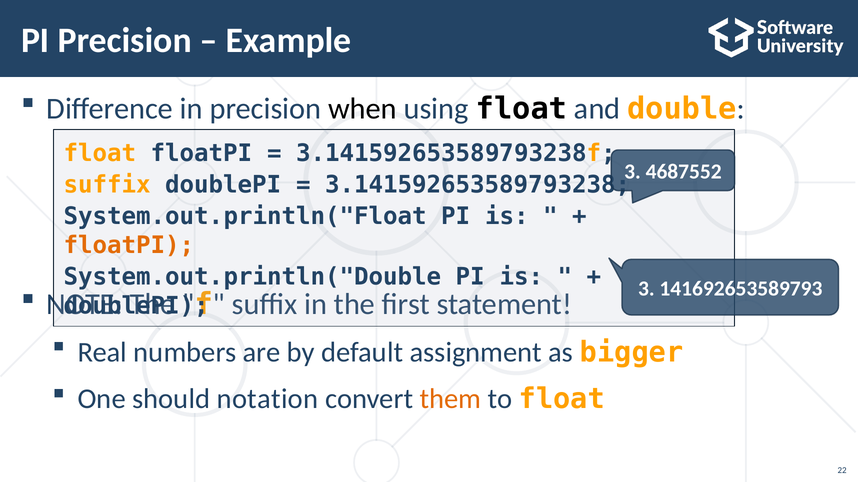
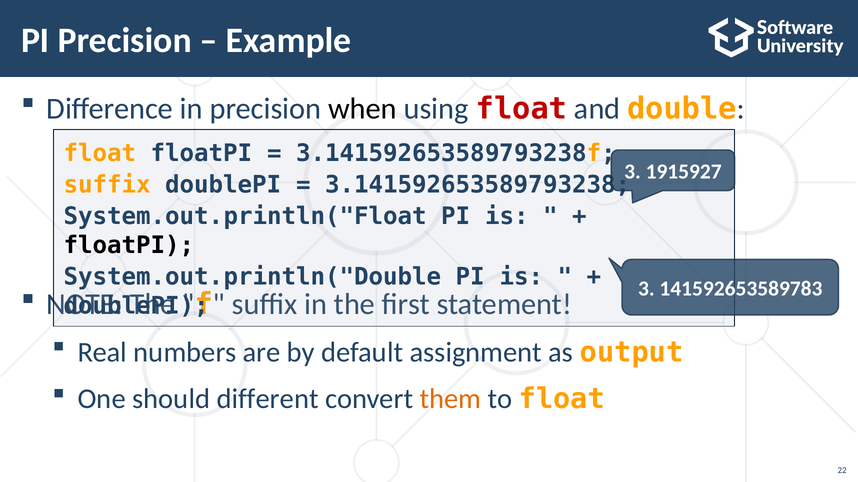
float at (522, 109) colour: black -> red
4687552: 4687552 -> 1915927
floatPI at (129, 246) colour: orange -> black
141692653589793: 141692653589793 -> 141592653589783
bigger: bigger -> output
notation: notation -> different
